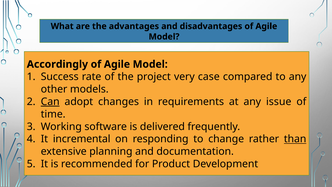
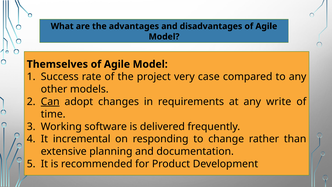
Accordingly: Accordingly -> Themselves
issue: issue -> write
than underline: present -> none
